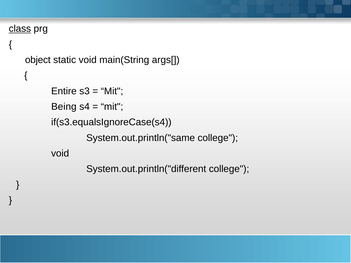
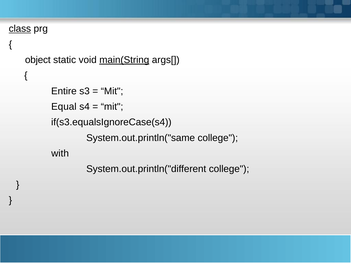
main(String underline: none -> present
Being: Being -> Equal
void at (60, 154): void -> with
